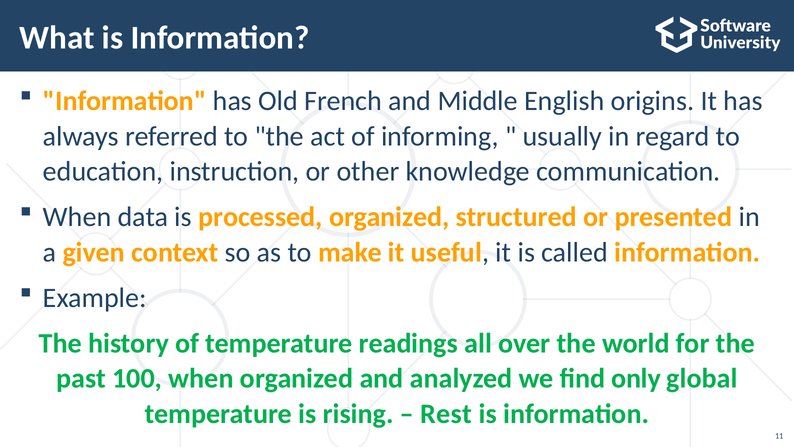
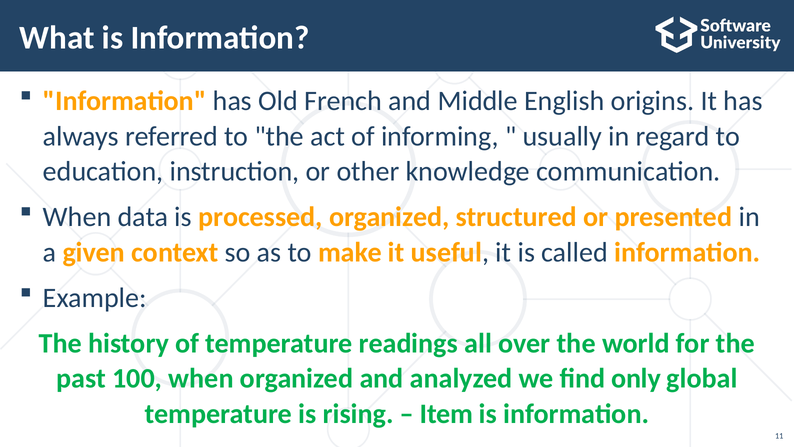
Rest: Rest -> Item
